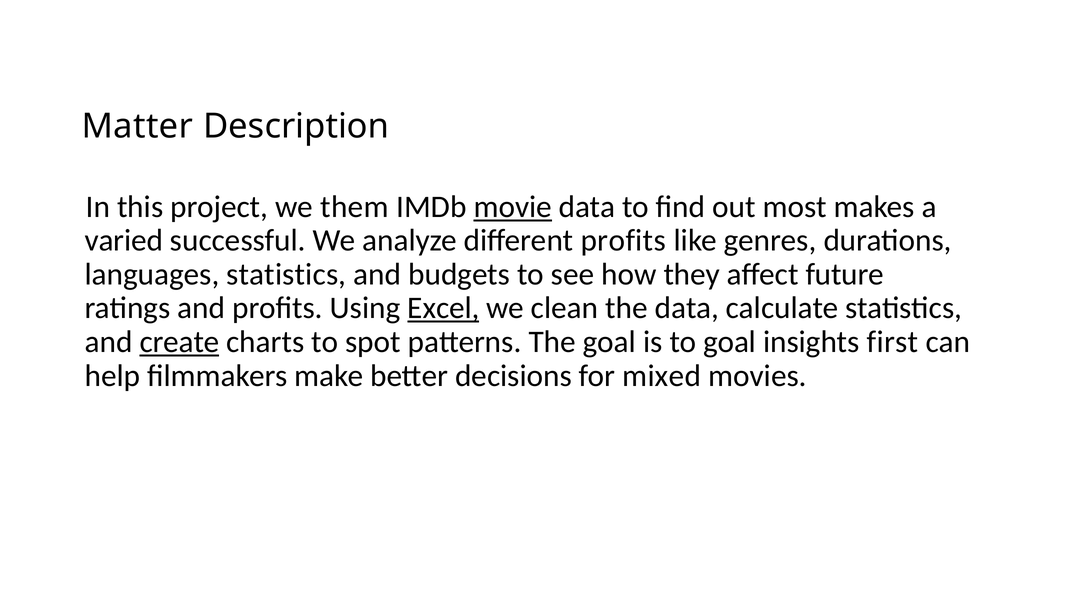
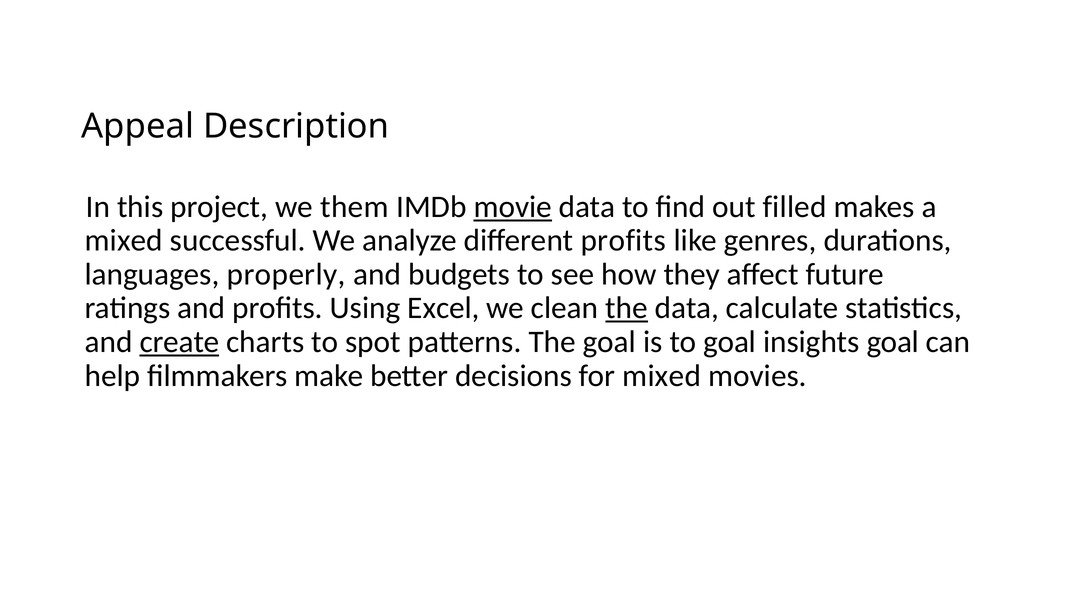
Matter: Matter -> Appeal
most: most -> filled
varied at (124, 241): varied -> mixed
languages statistics: statistics -> properly
Excel underline: present -> none
the at (627, 308) underline: none -> present
insights first: first -> goal
